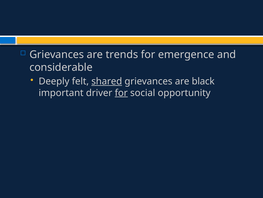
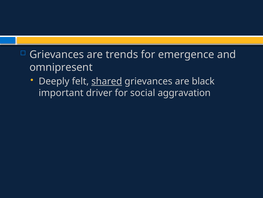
considerable: considerable -> omnipresent
for at (121, 93) underline: present -> none
opportunity: opportunity -> aggravation
